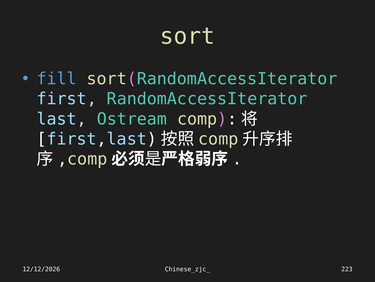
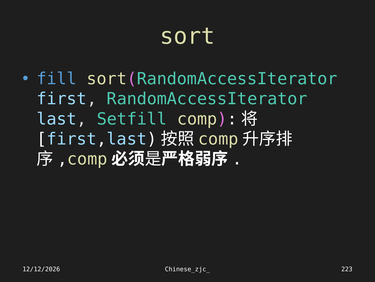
Ostream: Ostream -> Setfill
